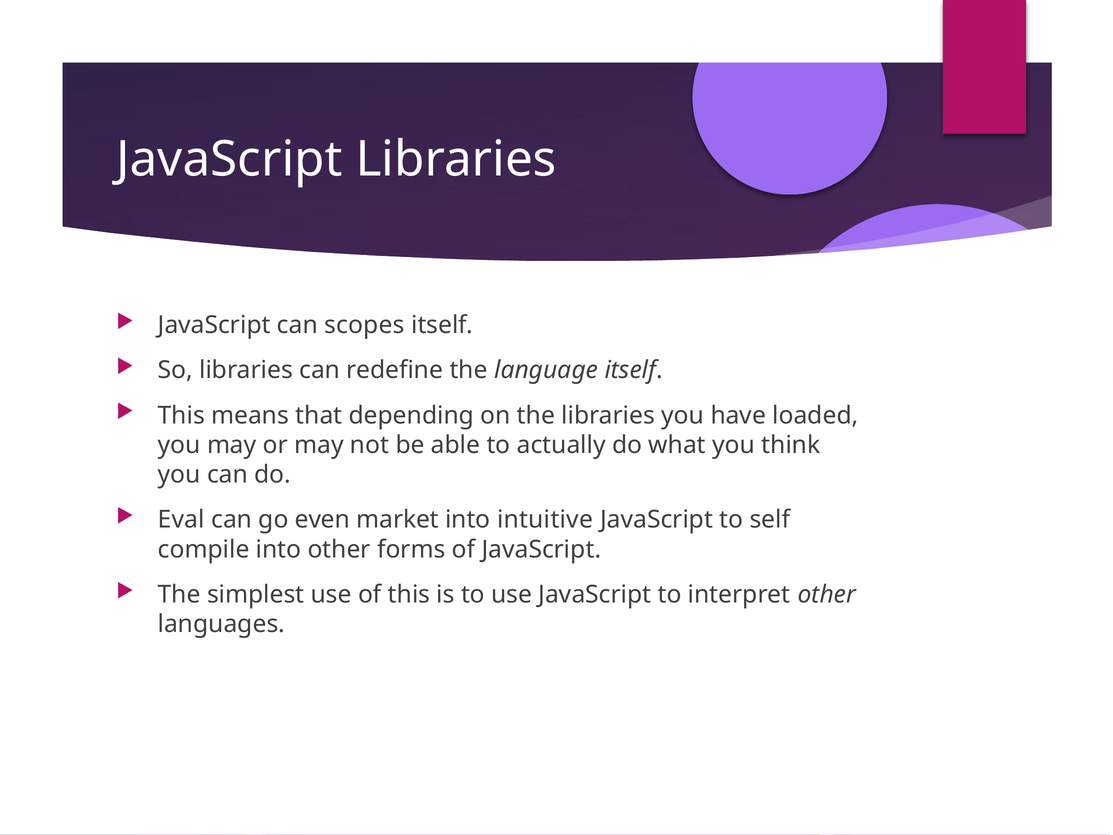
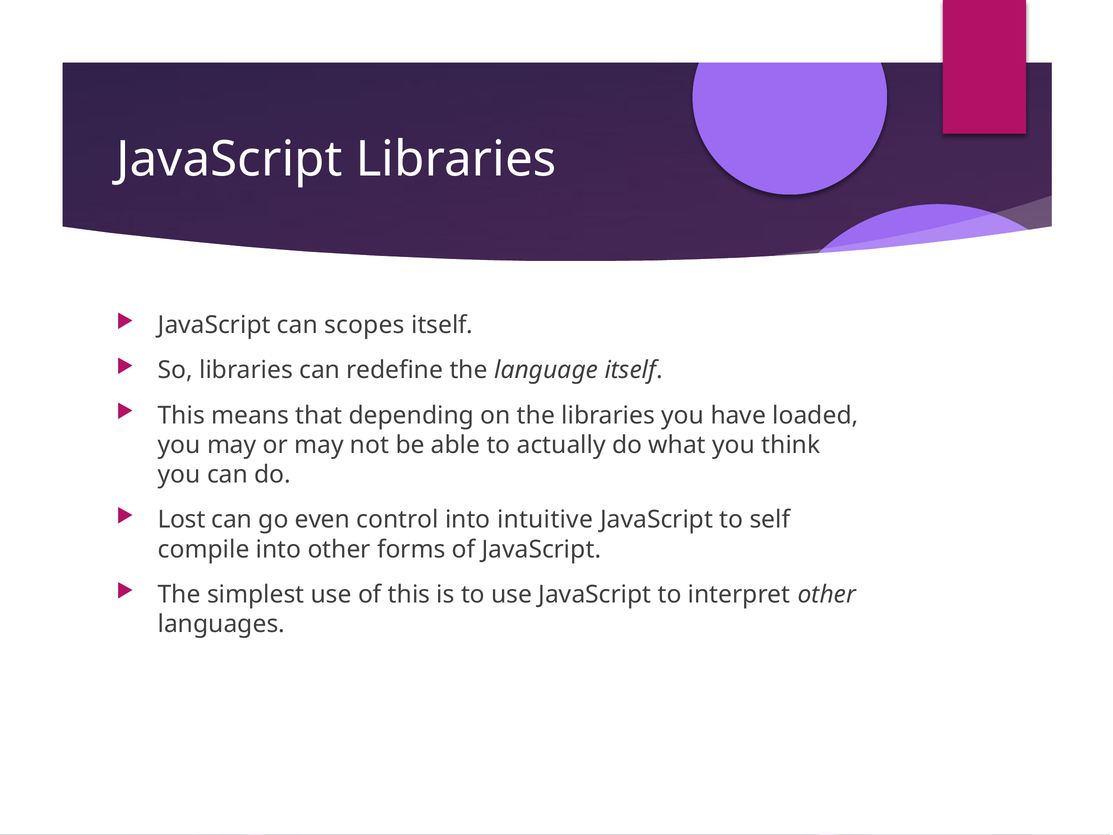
Eval: Eval -> Lost
market: market -> control
